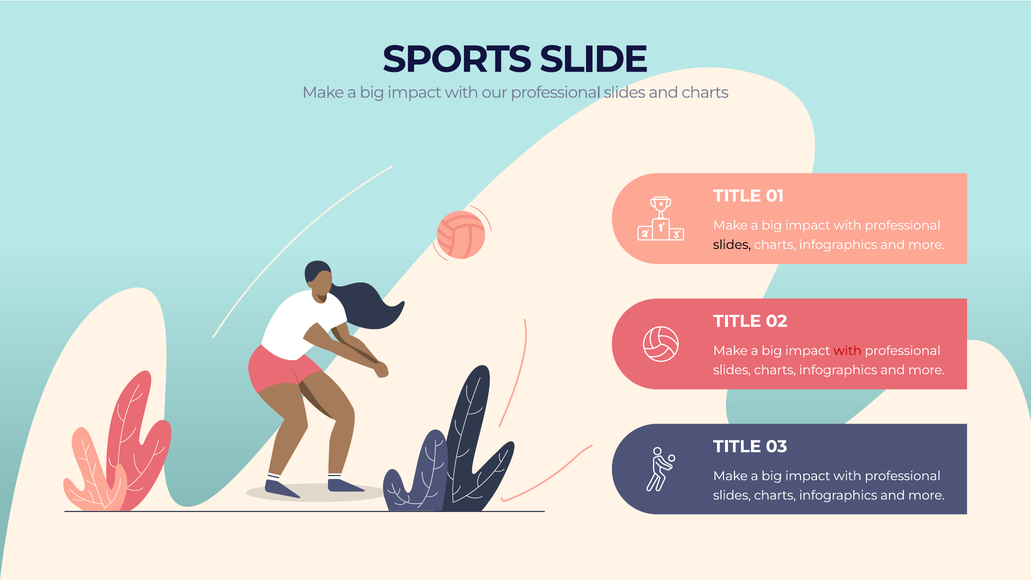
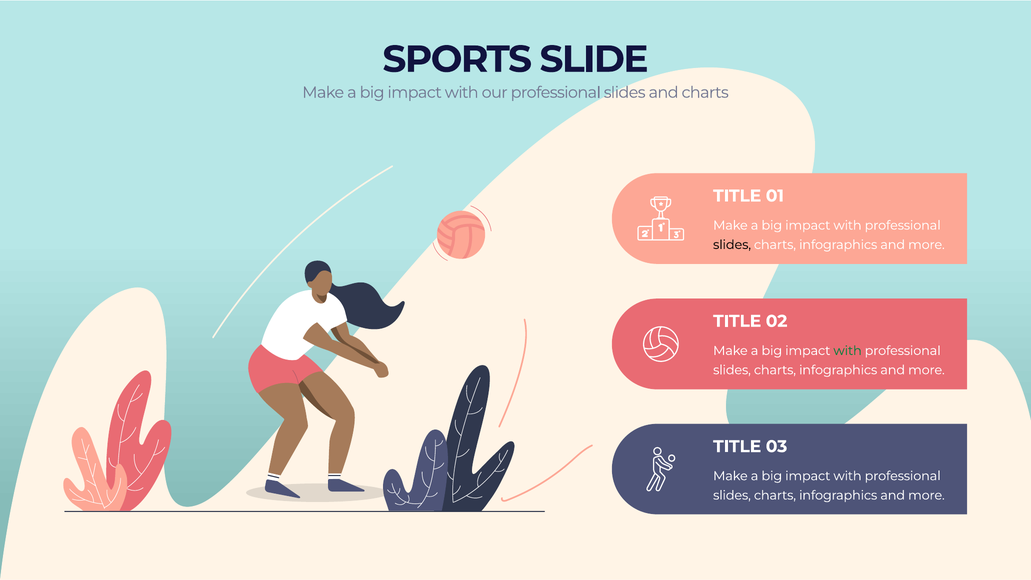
with at (848, 351) colour: red -> green
